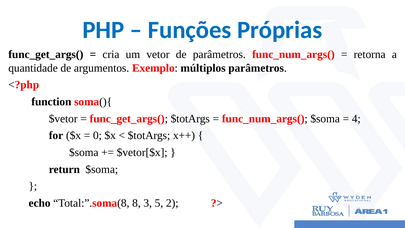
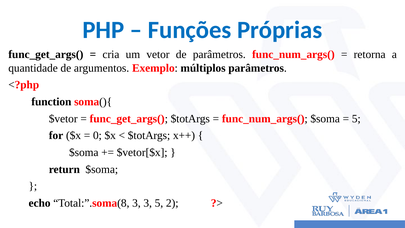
4 at (356, 119): 4 -> 5
Total:”.soma(8 8: 8 -> 3
